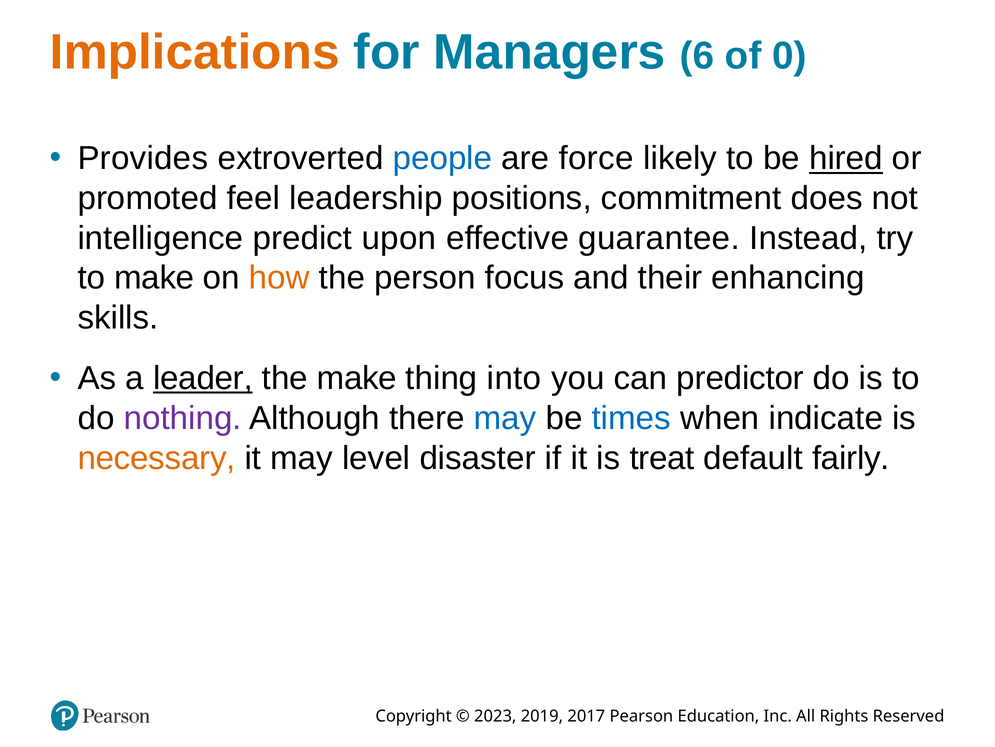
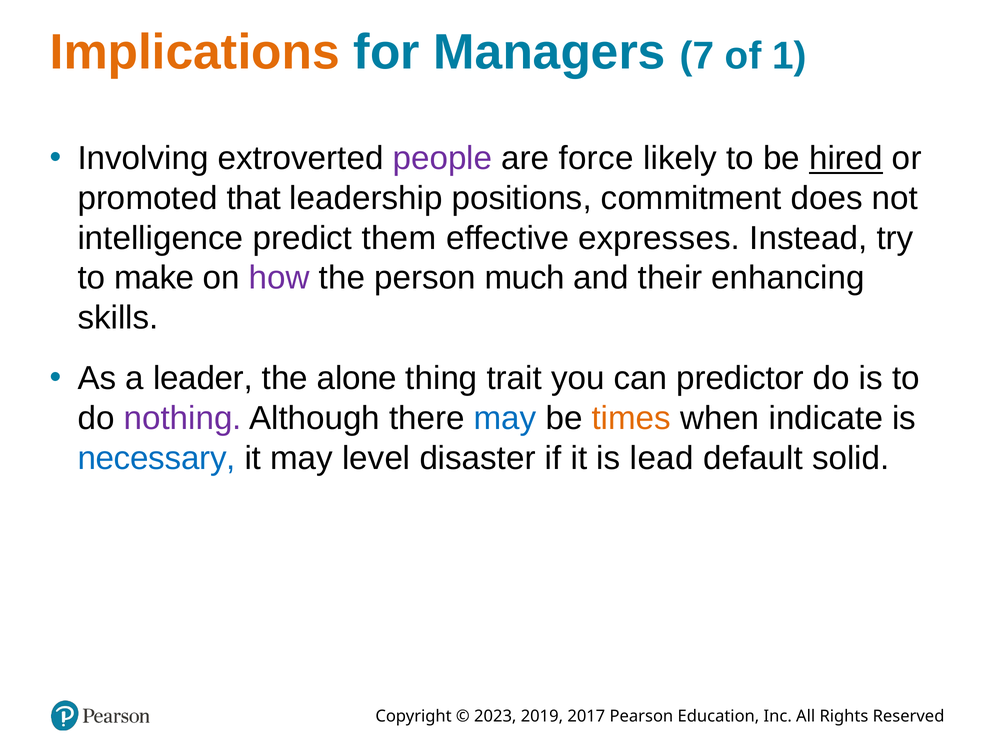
6: 6 -> 7
0: 0 -> 1
Provides: Provides -> Involving
people colour: blue -> purple
feel: feel -> that
upon: upon -> them
guarantee: guarantee -> expresses
how colour: orange -> purple
focus: focus -> much
leader underline: present -> none
the make: make -> alone
into: into -> trait
times colour: blue -> orange
necessary colour: orange -> blue
treat: treat -> lead
fairly: fairly -> solid
